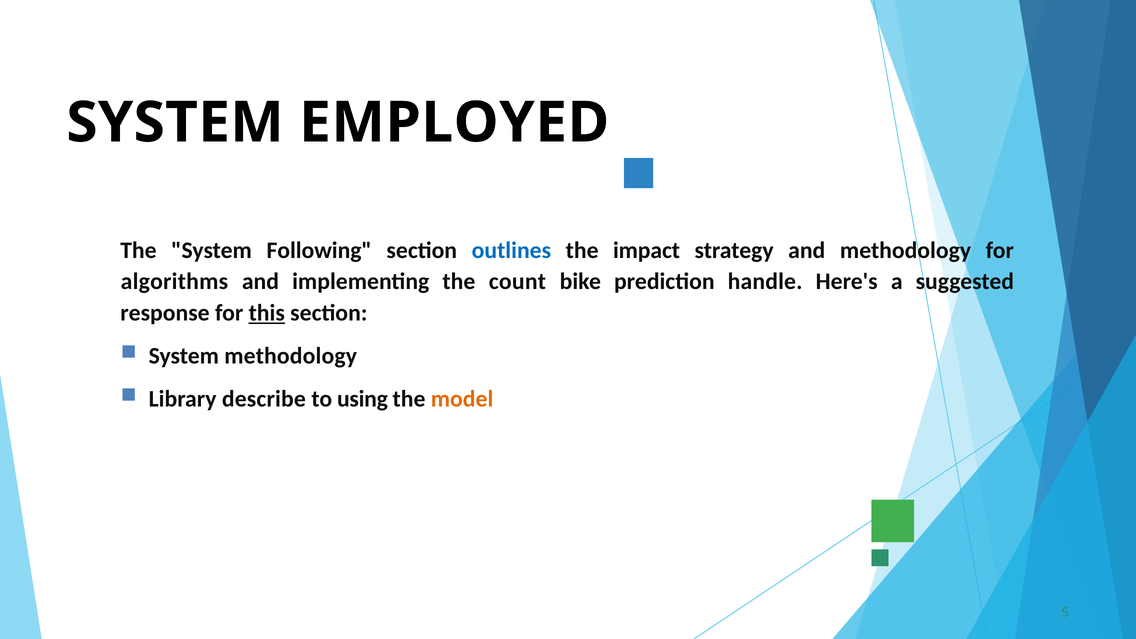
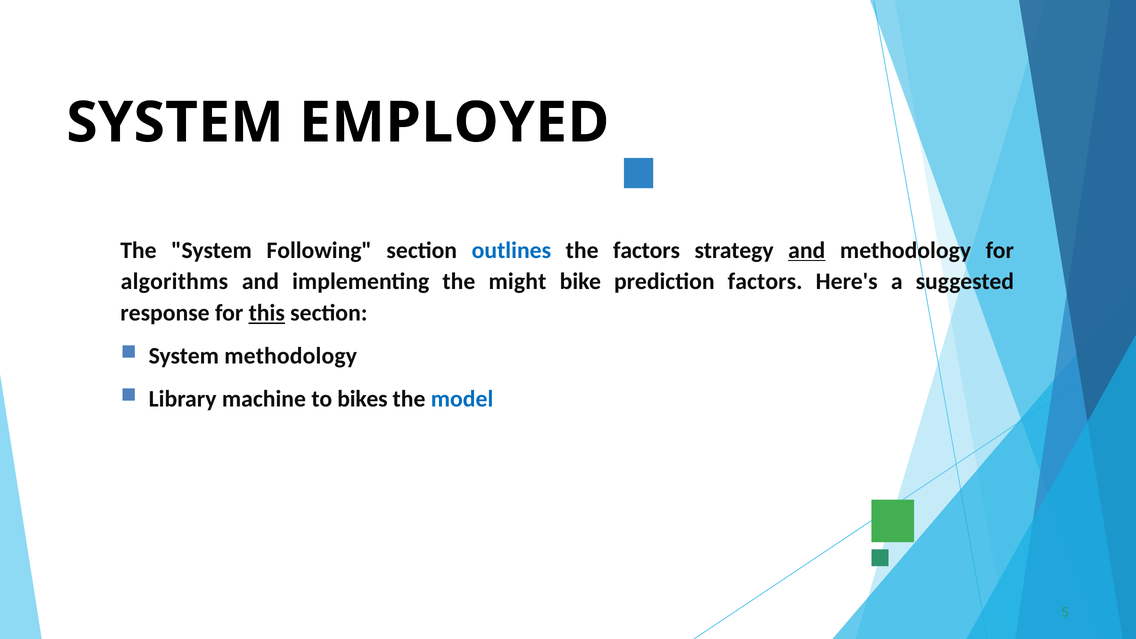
the impact: impact -> factors
and at (807, 250) underline: none -> present
count: count -> might
prediction handle: handle -> factors
describe: describe -> machine
using: using -> bikes
model colour: orange -> blue
